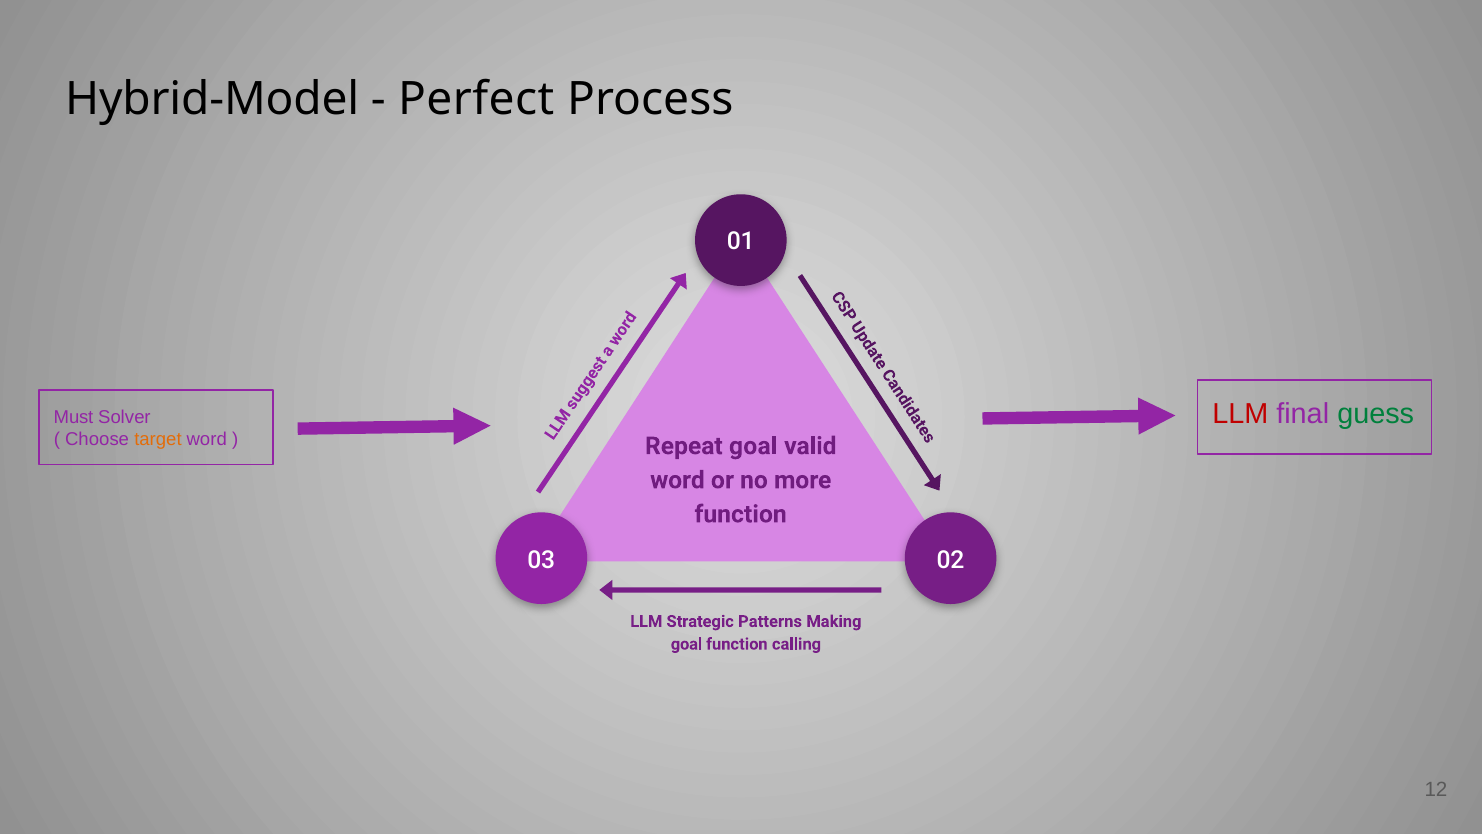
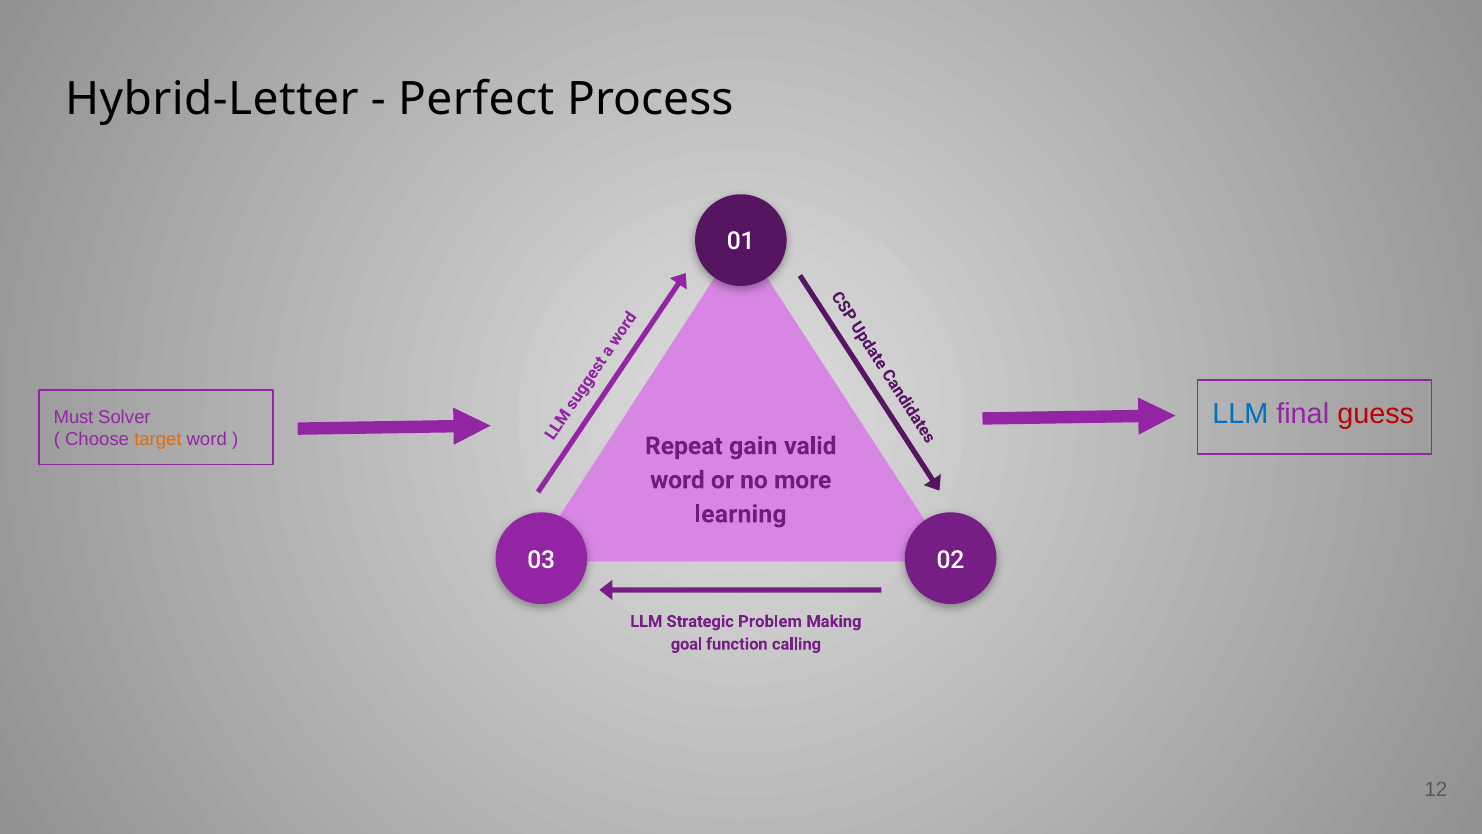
Hybrid-Model: Hybrid-Model -> Hybrid-Letter
LLM at (1240, 414) colour: red -> blue
guess colour: green -> red
goal at (753, 446): goal -> gain
function at (741, 514): function -> learning
Patterns: Patterns -> Problem
